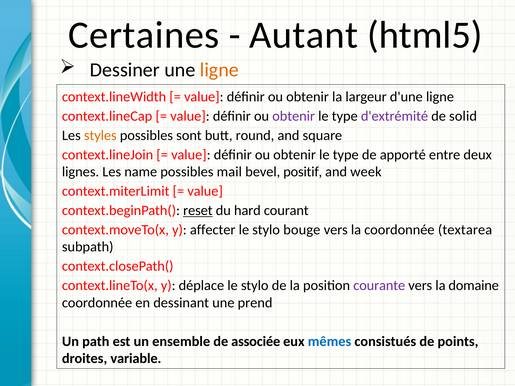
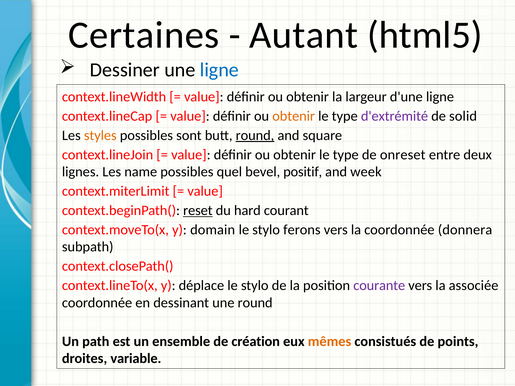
ligne at (219, 70) colour: orange -> blue
obtenir at (294, 116) colour: purple -> orange
round at (255, 135) underline: none -> present
apporté: apporté -> onreset
mail: mail -> quel
affecter: affecter -> domain
bouge: bouge -> ferons
textarea: textarea -> donnera
domaine: domaine -> associée
une prend: prend -> round
associée: associée -> création
mêmes colour: blue -> orange
